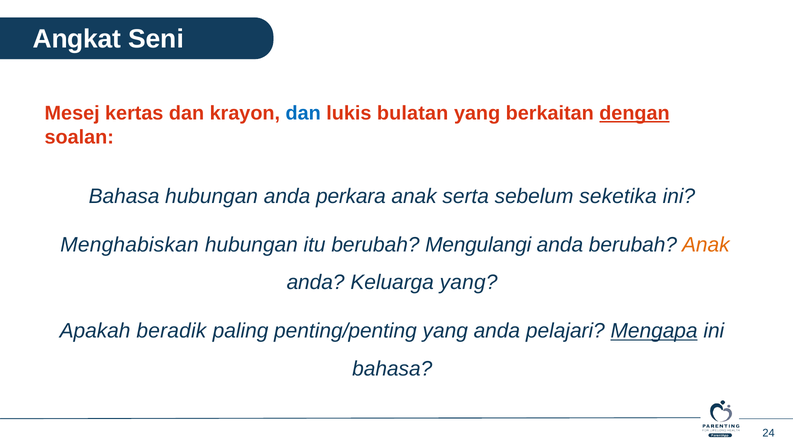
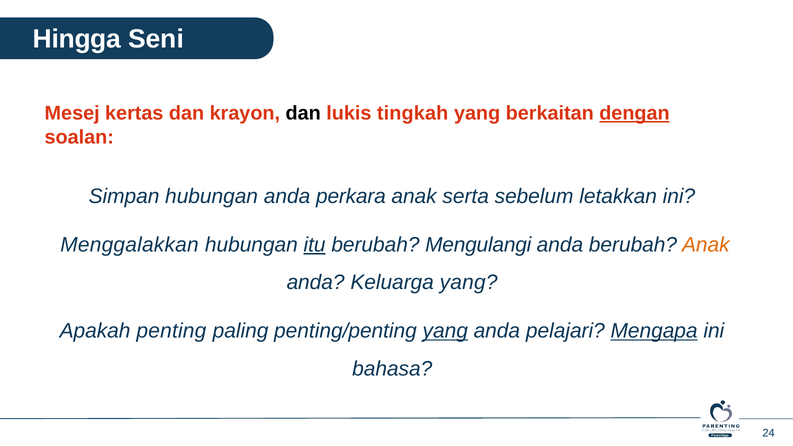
Angkat: Angkat -> Hingga
dan at (303, 113) colour: blue -> black
bulatan: bulatan -> tingkah
Bahasa at (124, 196): Bahasa -> Simpan
seketika: seketika -> letakkan
Menghabiskan: Menghabiskan -> Menggalakkan
itu underline: none -> present
beradik: beradik -> penting
yang at (445, 331) underline: none -> present
